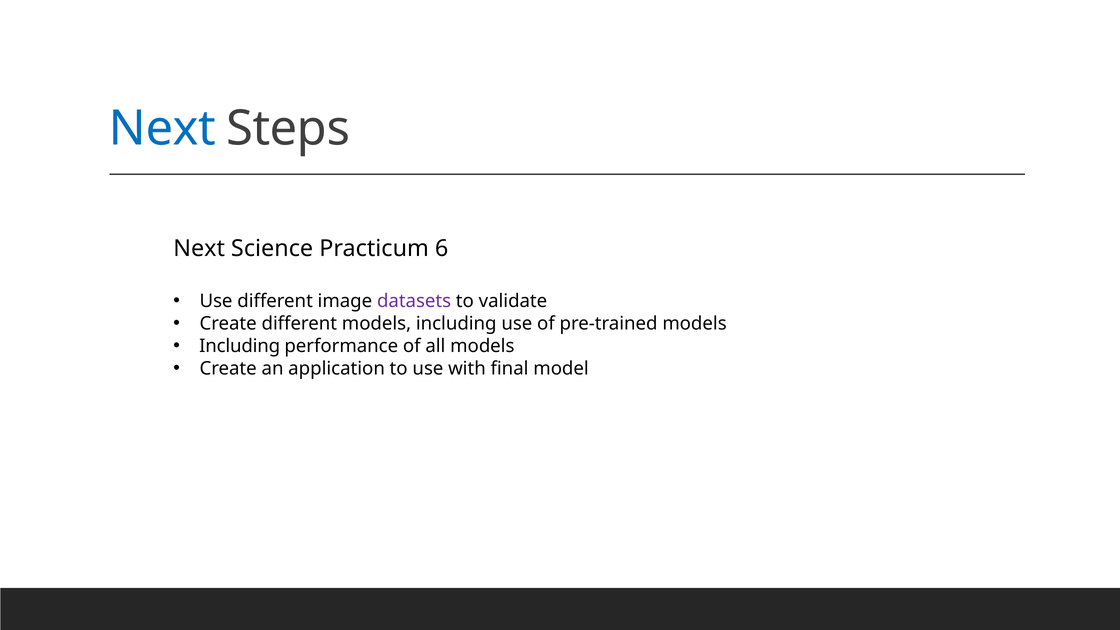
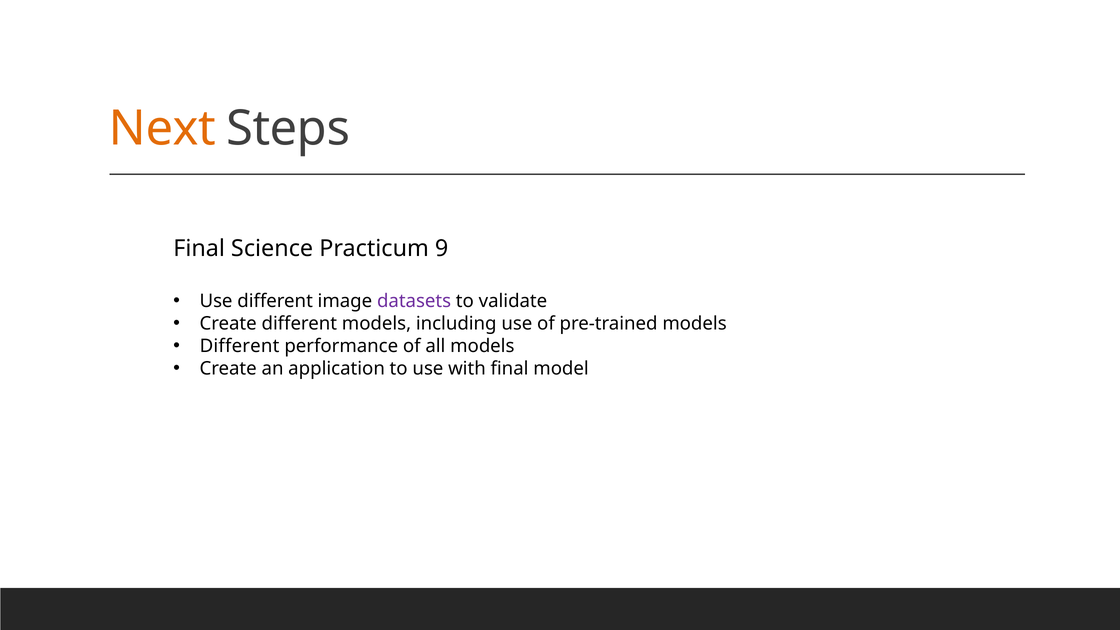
Next at (162, 129) colour: blue -> orange
Next at (199, 248): Next -> Final
6: 6 -> 9
Including at (240, 346): Including -> Different
